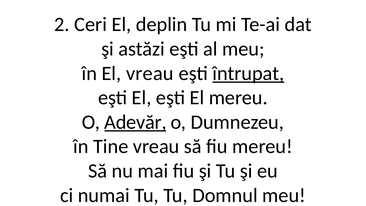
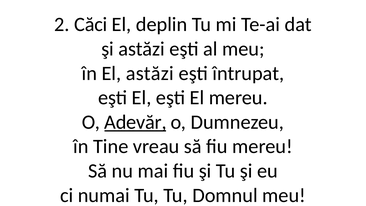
Ceri: Ceri -> Căci
El vreau: vreau -> astăzi
întrupat underline: present -> none
